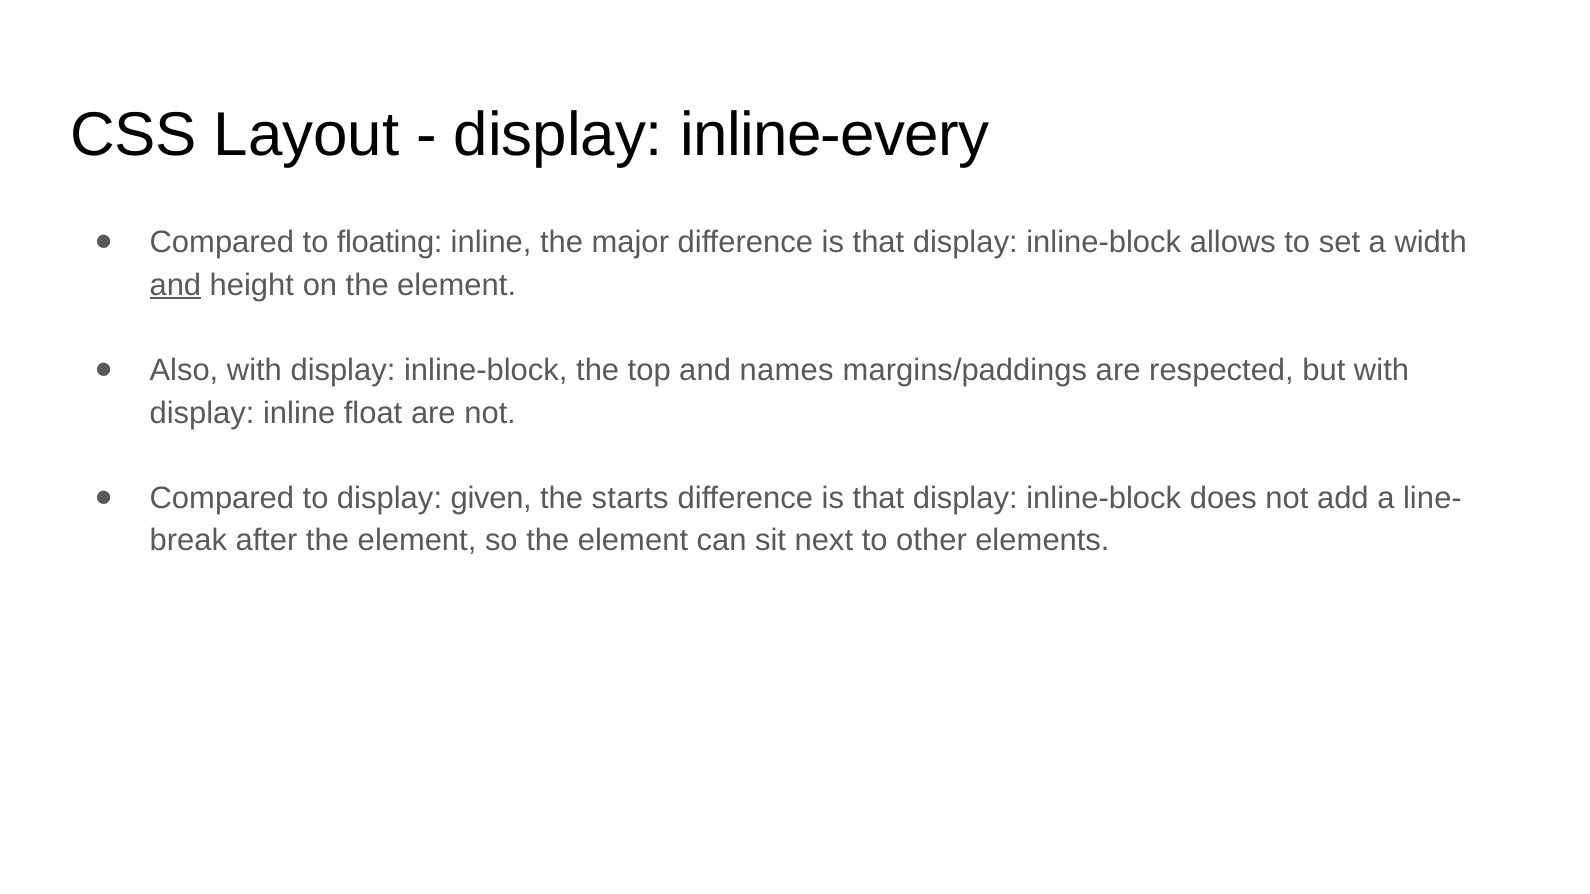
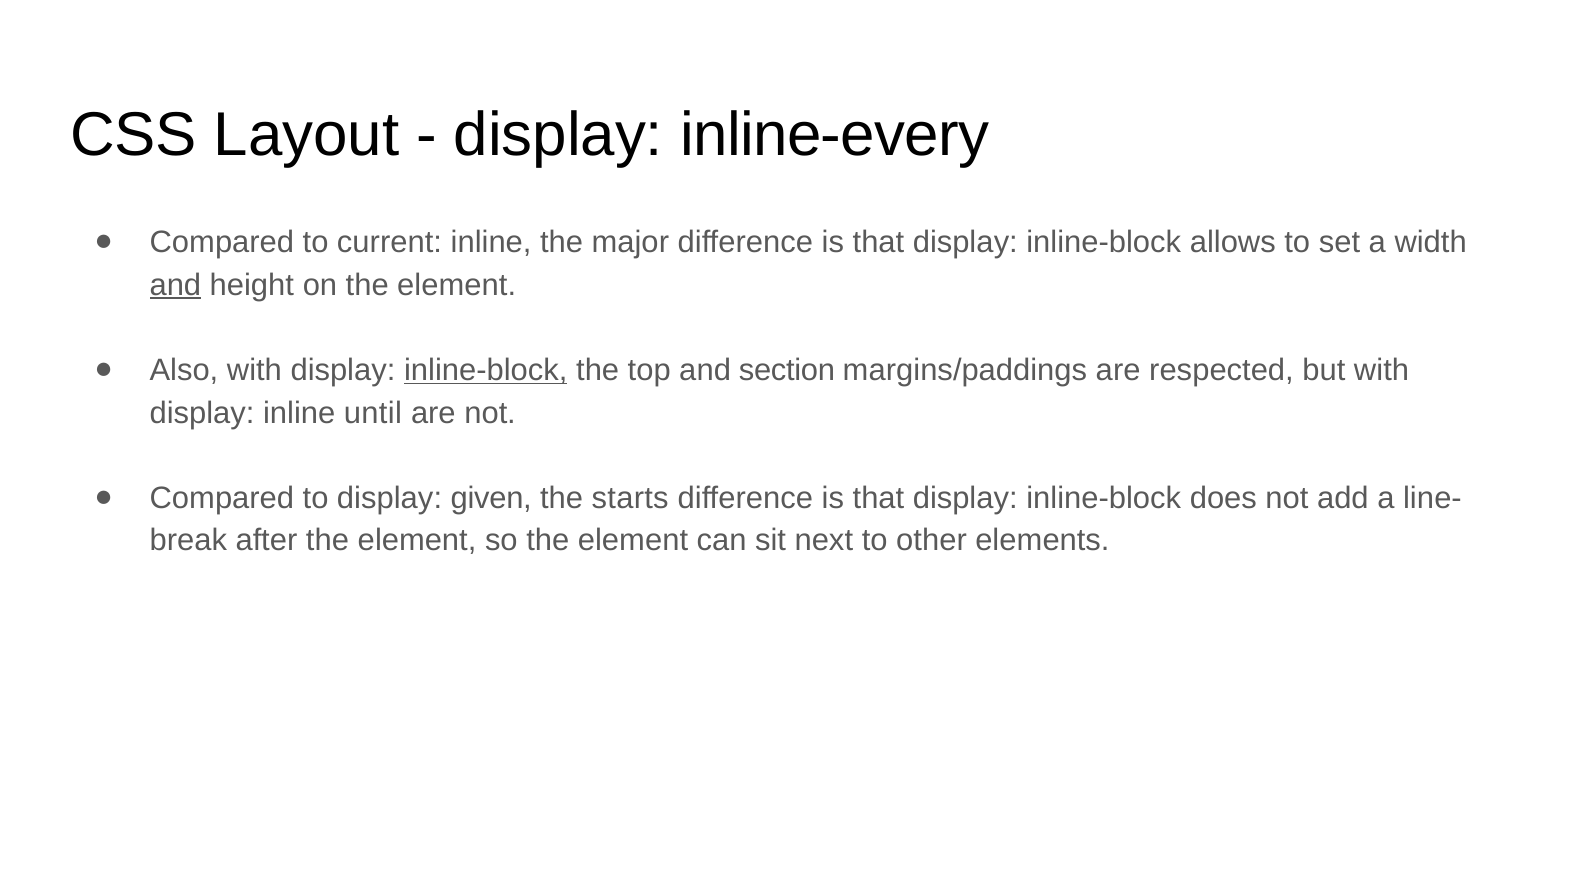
floating: floating -> current
inline-block at (486, 370) underline: none -> present
names: names -> section
float: float -> until
